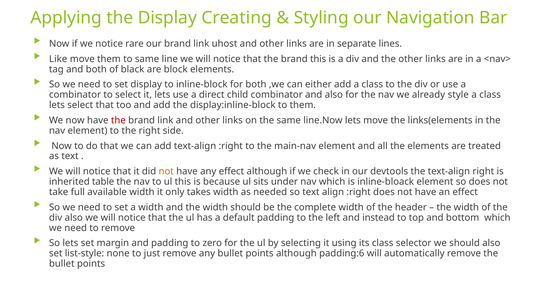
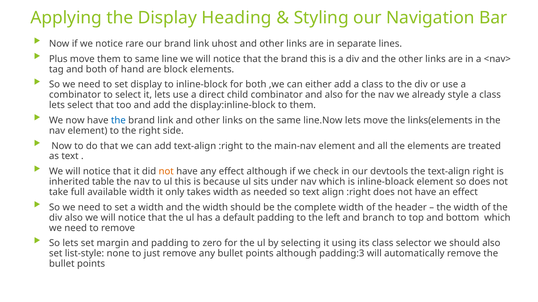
Creating: Creating -> Heading
Like: Like -> Plus
black: black -> hand
the at (118, 121) colour: red -> blue
instead: instead -> branch
padding:6: padding:6 -> padding:3
